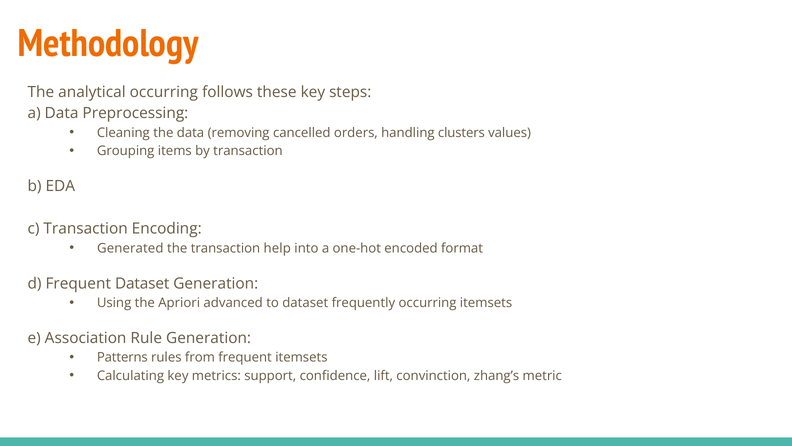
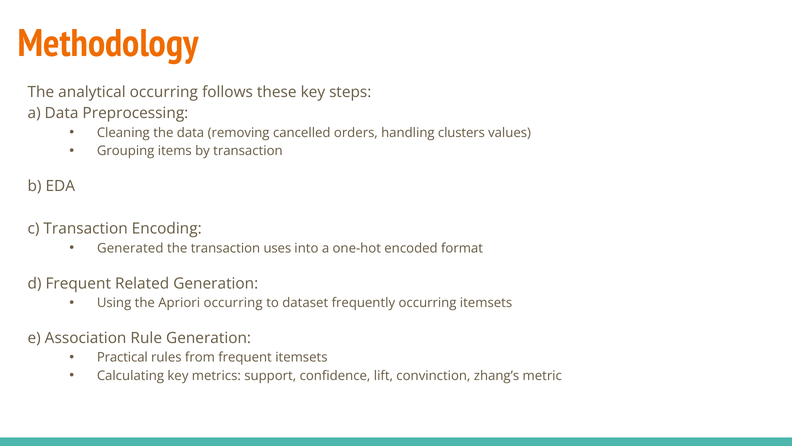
help: help -> uses
Frequent Dataset: Dataset -> Related
Apriori advanced: advanced -> occurring
Patterns: Patterns -> Practical
